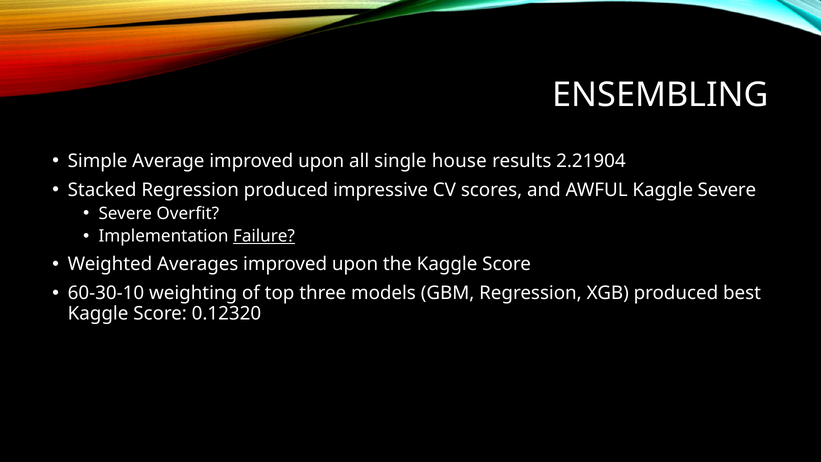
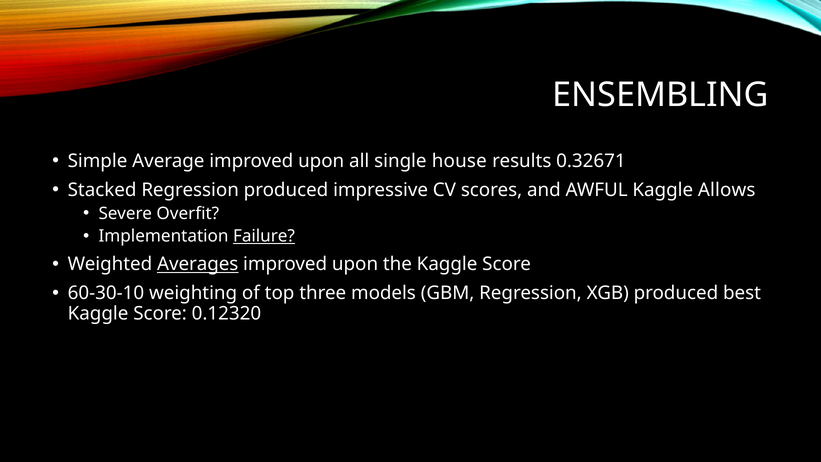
2.21904: 2.21904 -> 0.32671
Kaggle Severe: Severe -> Allows
Averages underline: none -> present
